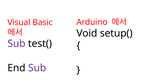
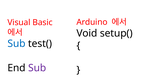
Sub at (16, 43) colour: purple -> blue
